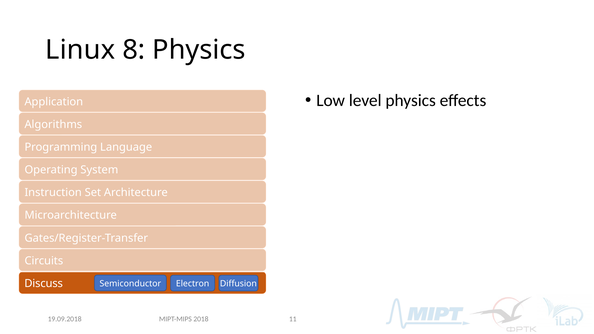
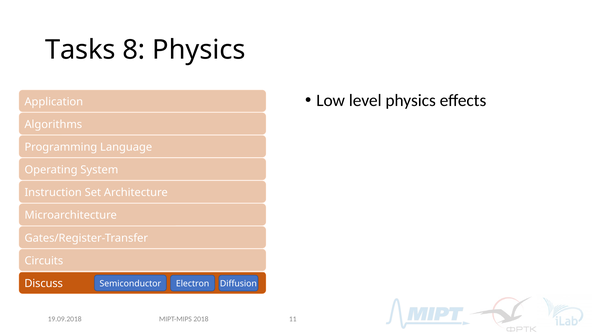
Linux: Linux -> Tasks
